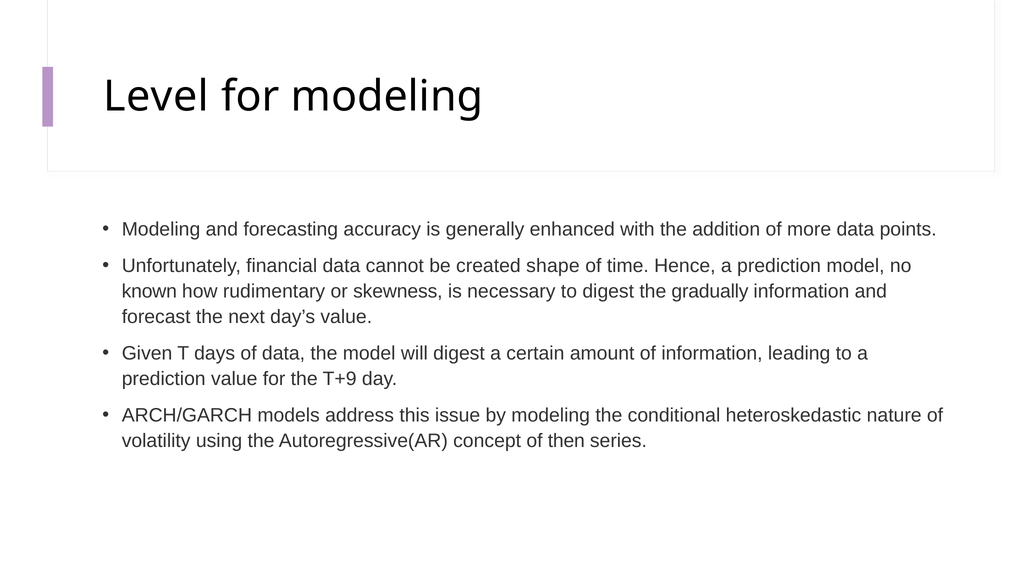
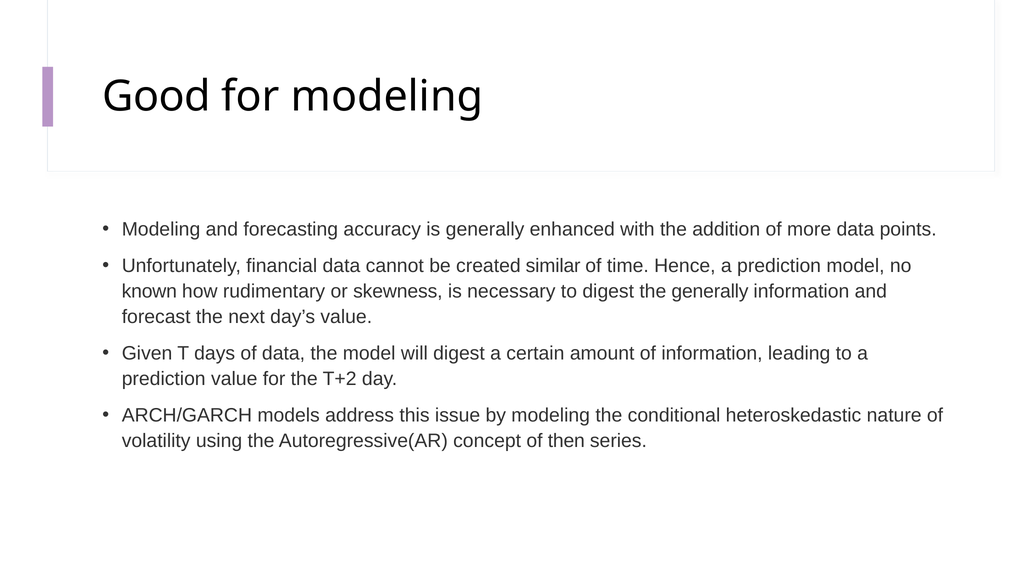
Level: Level -> Good
shape: shape -> similar
the gradually: gradually -> generally
T+9: T+9 -> T+2
